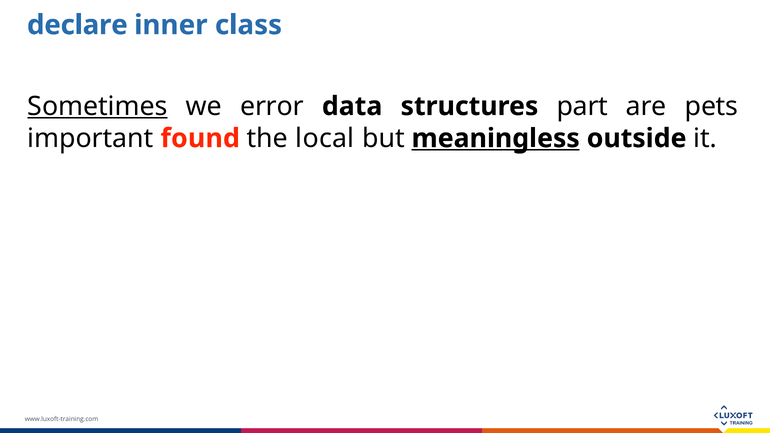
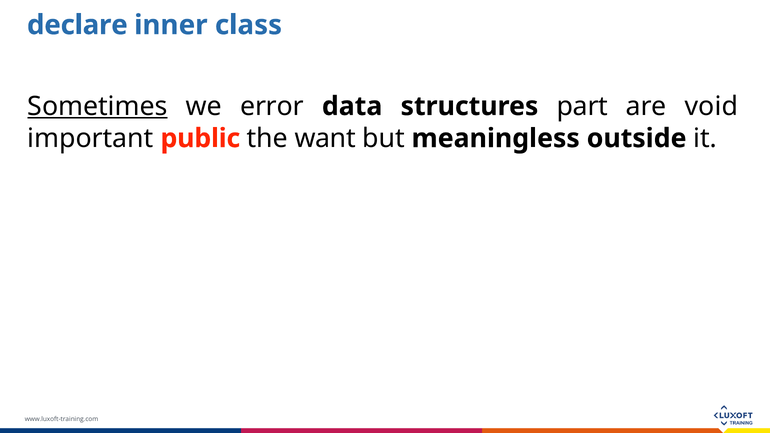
pets: pets -> void
found: found -> public
local: local -> want
meaningless underline: present -> none
